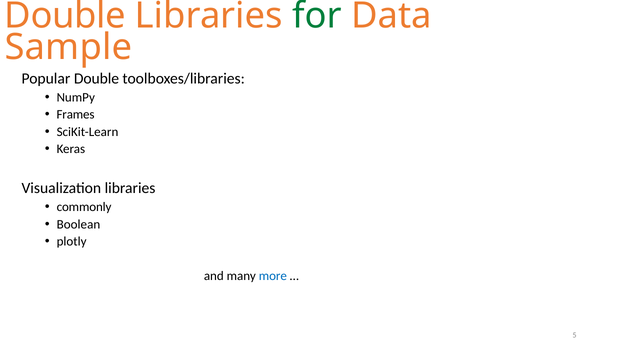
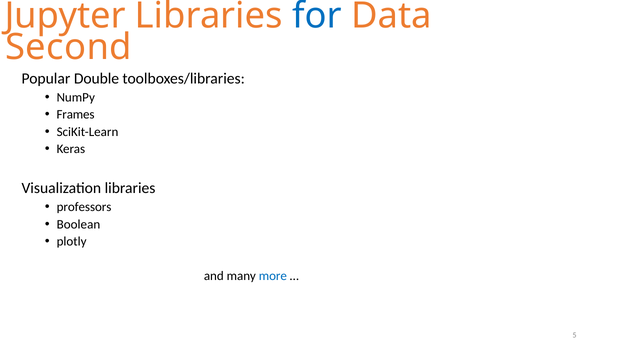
Double at (65, 16): Double -> Jupyter
for colour: green -> blue
Sample: Sample -> Second
commonly: commonly -> professors
